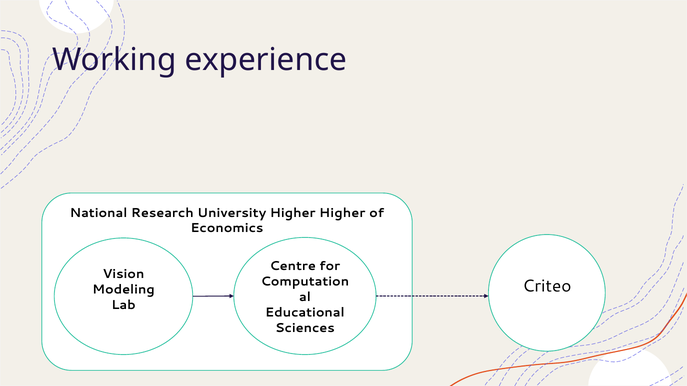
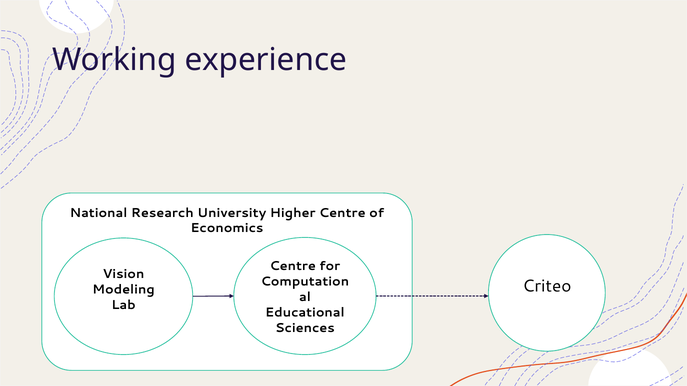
Higher Higher: Higher -> Centre
